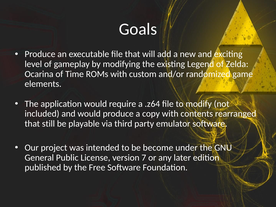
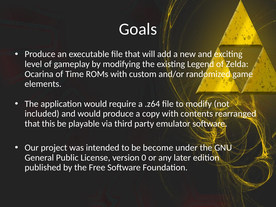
still: still -> this
7: 7 -> 0
